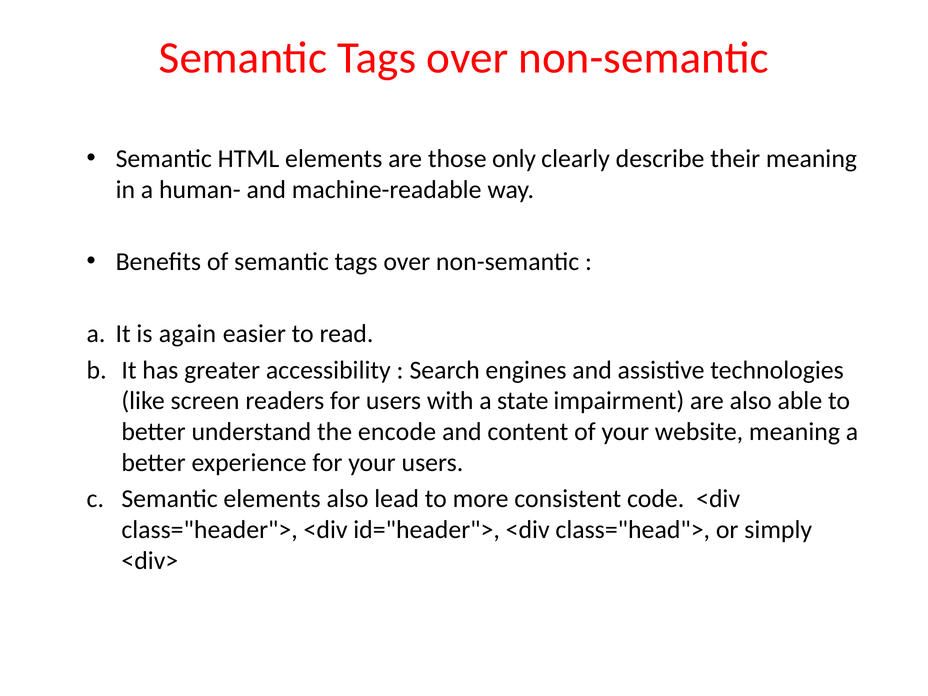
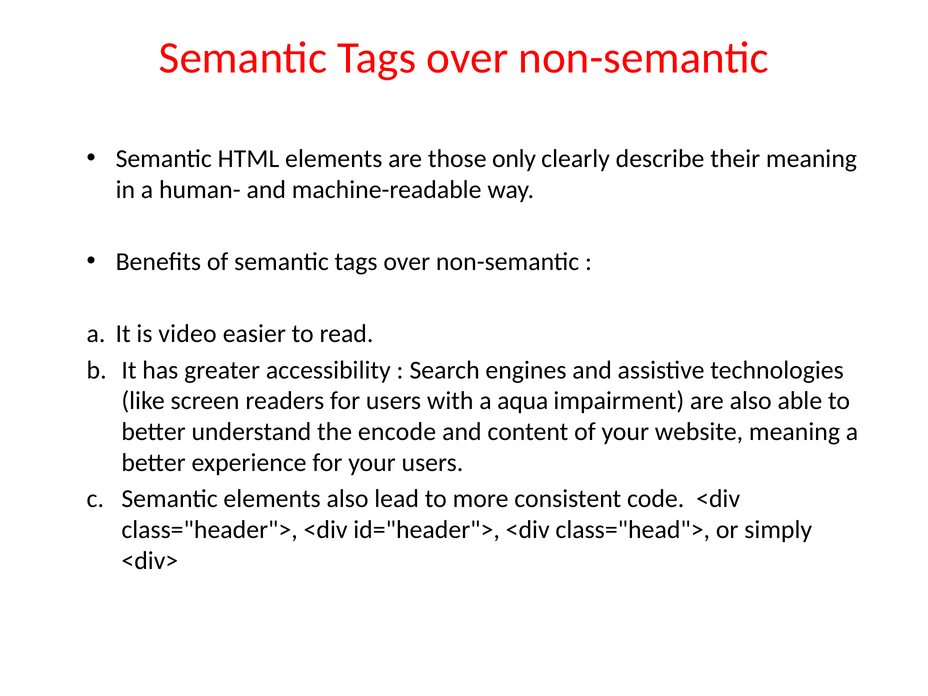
again: again -> video
state: state -> aqua
